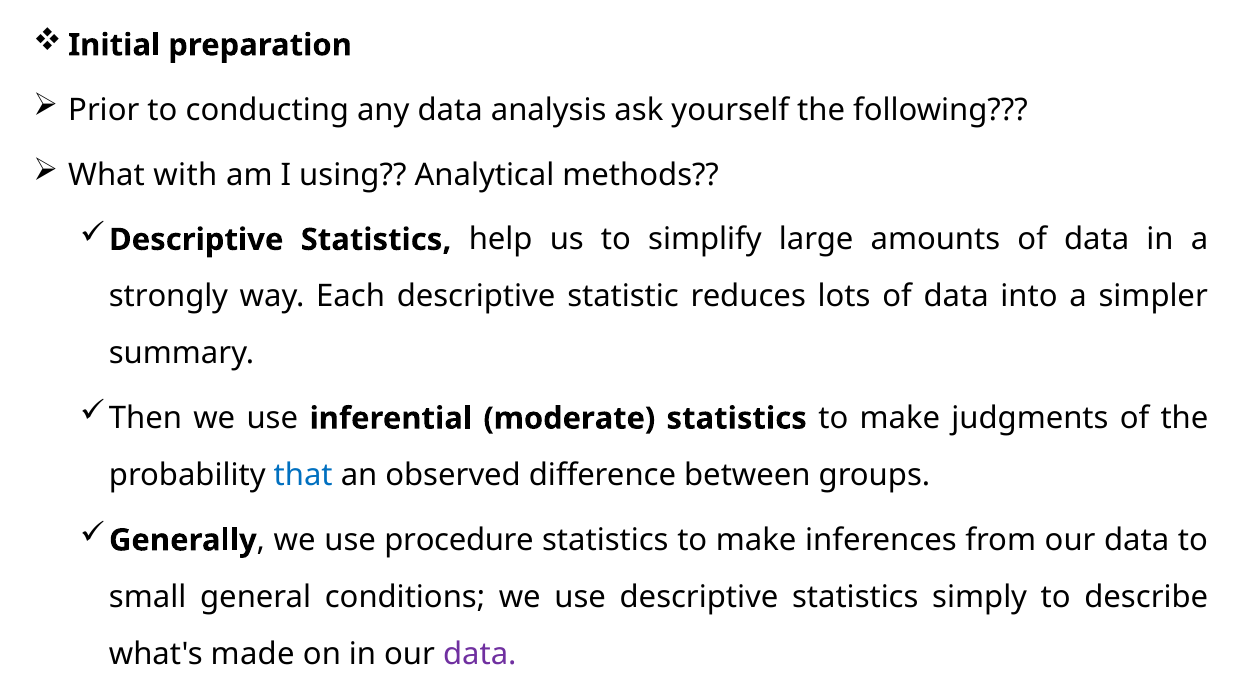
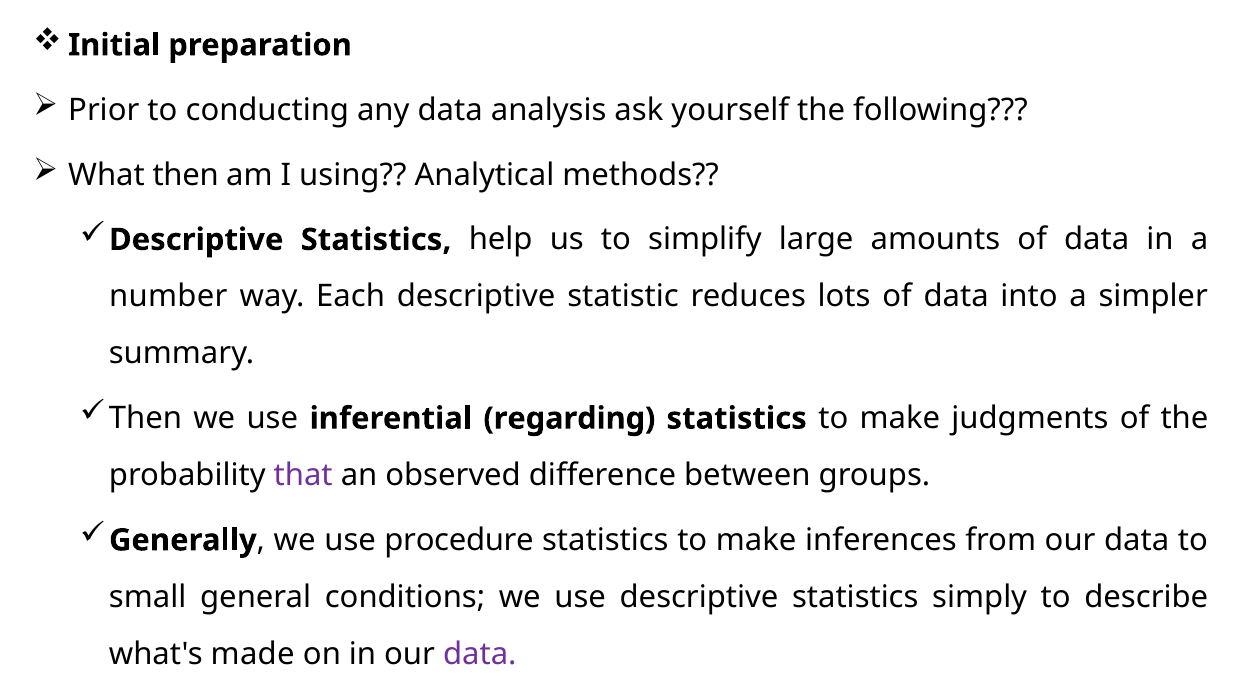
What with: with -> then
strongly: strongly -> number
moderate: moderate -> regarding
that colour: blue -> purple
